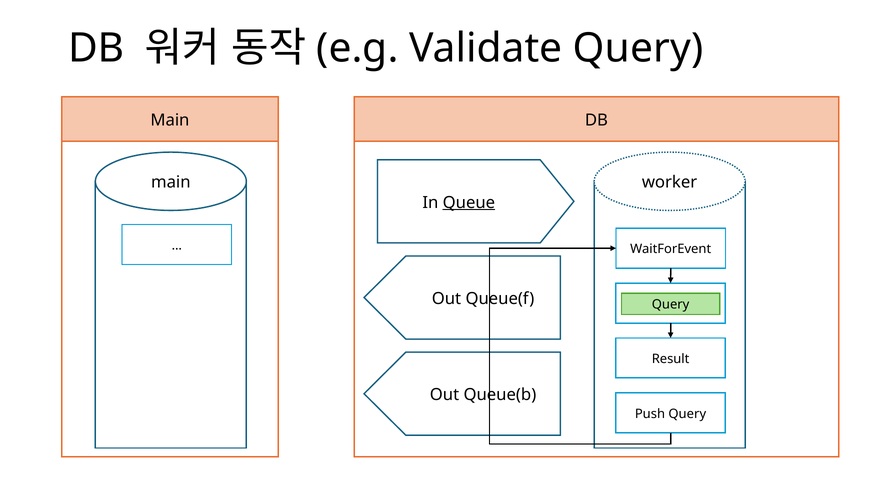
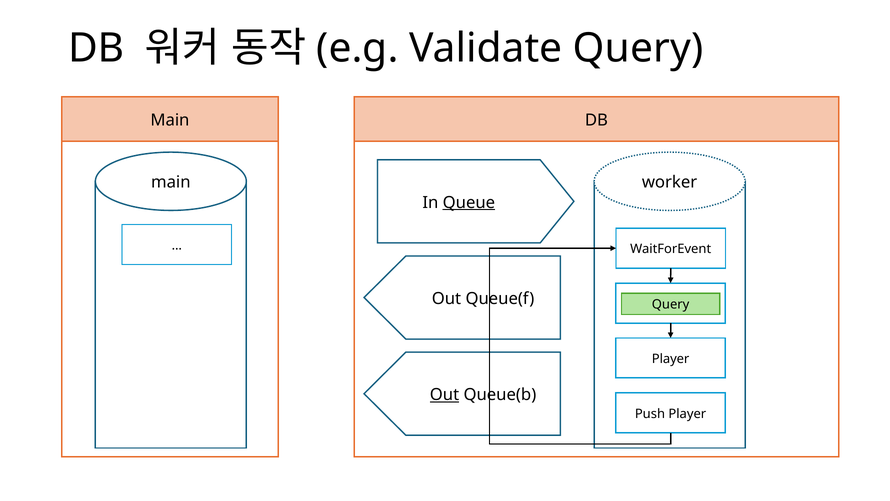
Result at (671, 359): Result -> Player
Out at (445, 395) underline: none -> present
Push Query: Query -> Player
